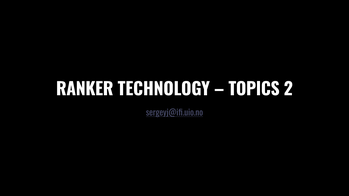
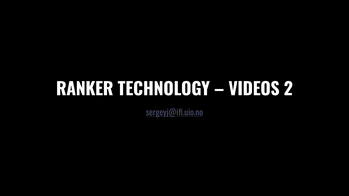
TOPICS: TOPICS -> VIDEOS
